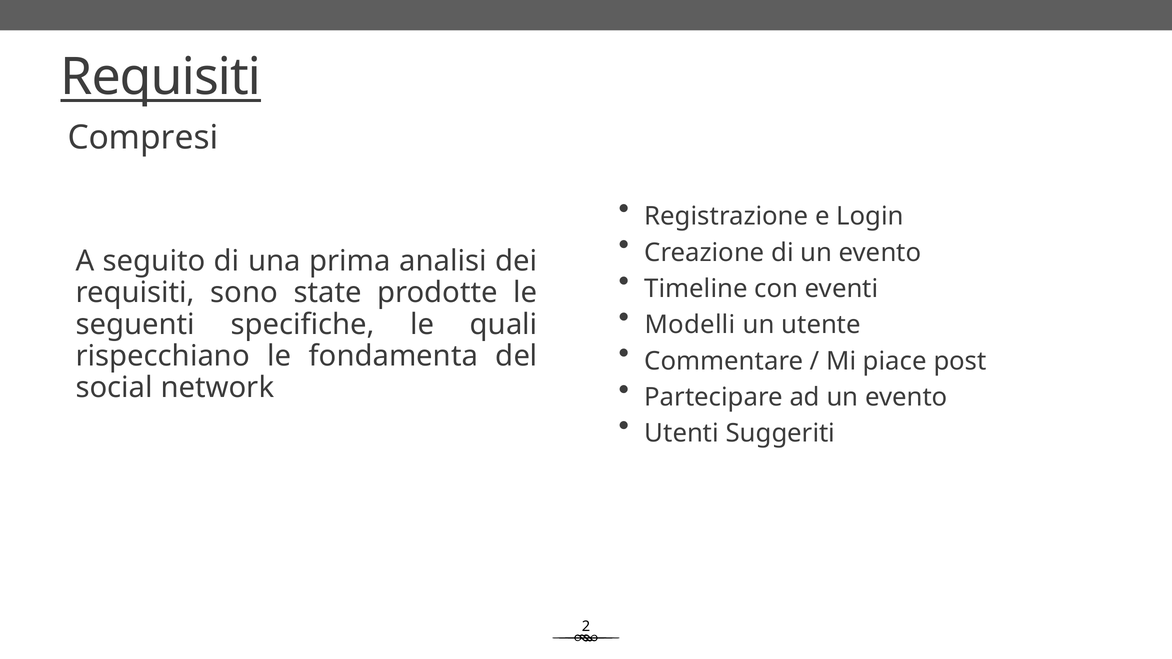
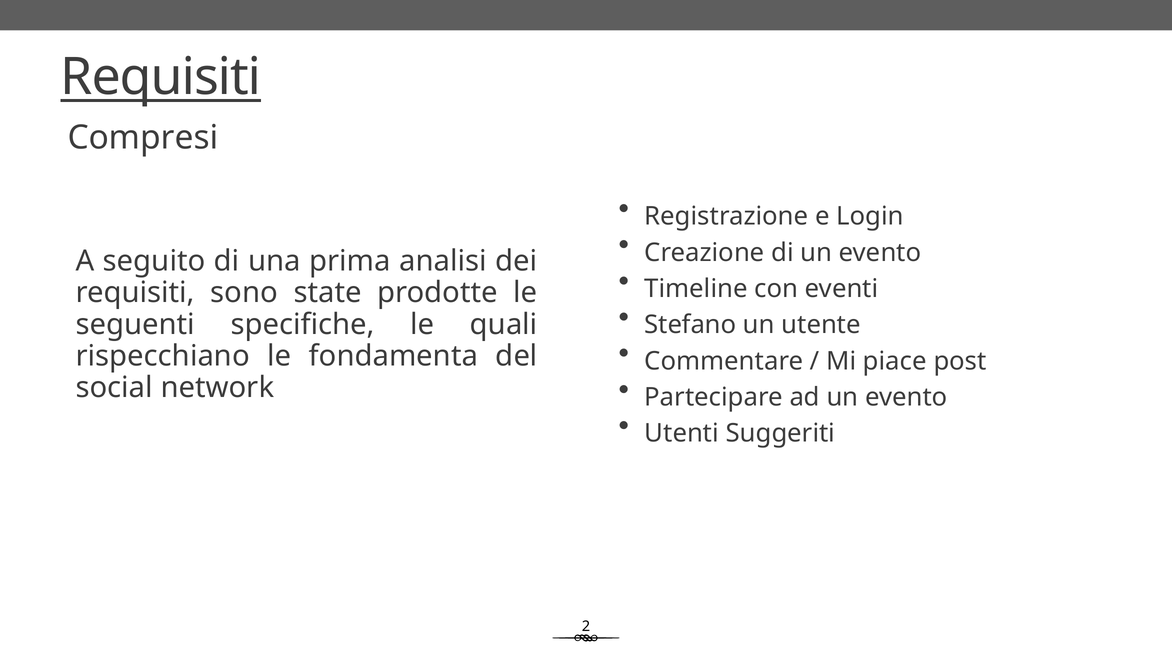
Modelli: Modelli -> Stefano
